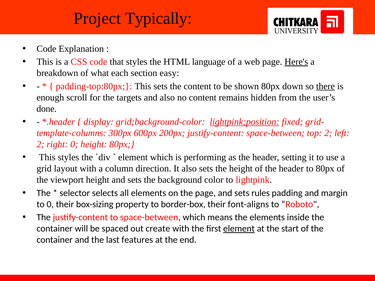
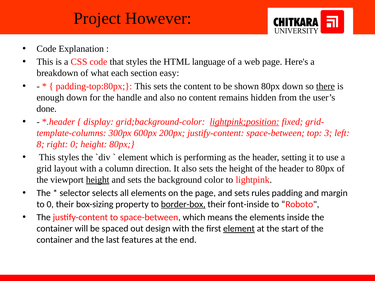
Typically: Typically -> However
Here's underline: present -> none
enough scroll: scroll -> down
targets: targets -> handle
top 2: 2 -> 3
2 at (40, 144): 2 -> 8
height at (98, 180) underline: none -> present
border-box underline: none -> present
font-aligns: font-aligns -> font-inside
create: create -> design
